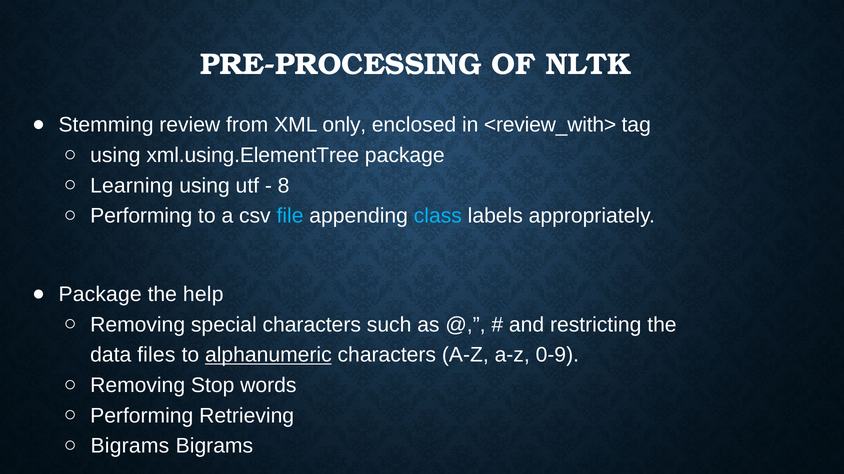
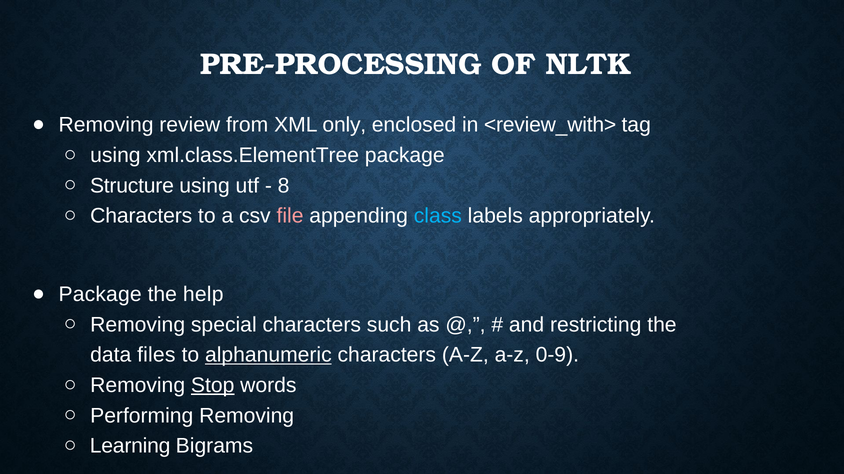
Stemming at (106, 125): Stemming -> Removing
xml.using.ElementTree: xml.using.ElementTree -> xml.class.ElementTree
Learning: Learning -> Structure
Performing at (141, 216): Performing -> Characters
file colour: light blue -> pink
Stop underline: none -> present
Performing Retrieving: Retrieving -> Removing
Bigrams at (130, 447): Bigrams -> Learning
